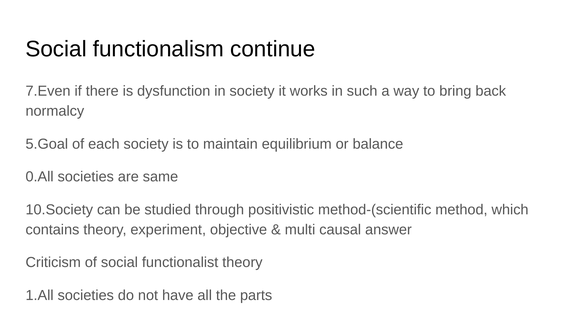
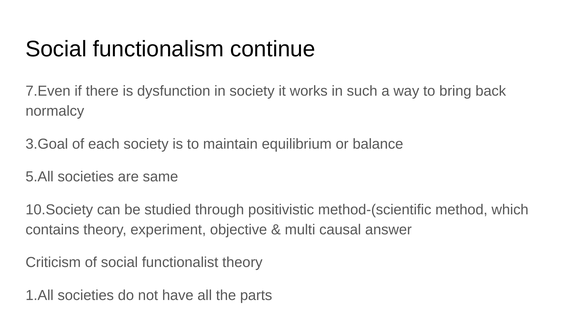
5.Goal: 5.Goal -> 3.Goal
0.All: 0.All -> 5.All
